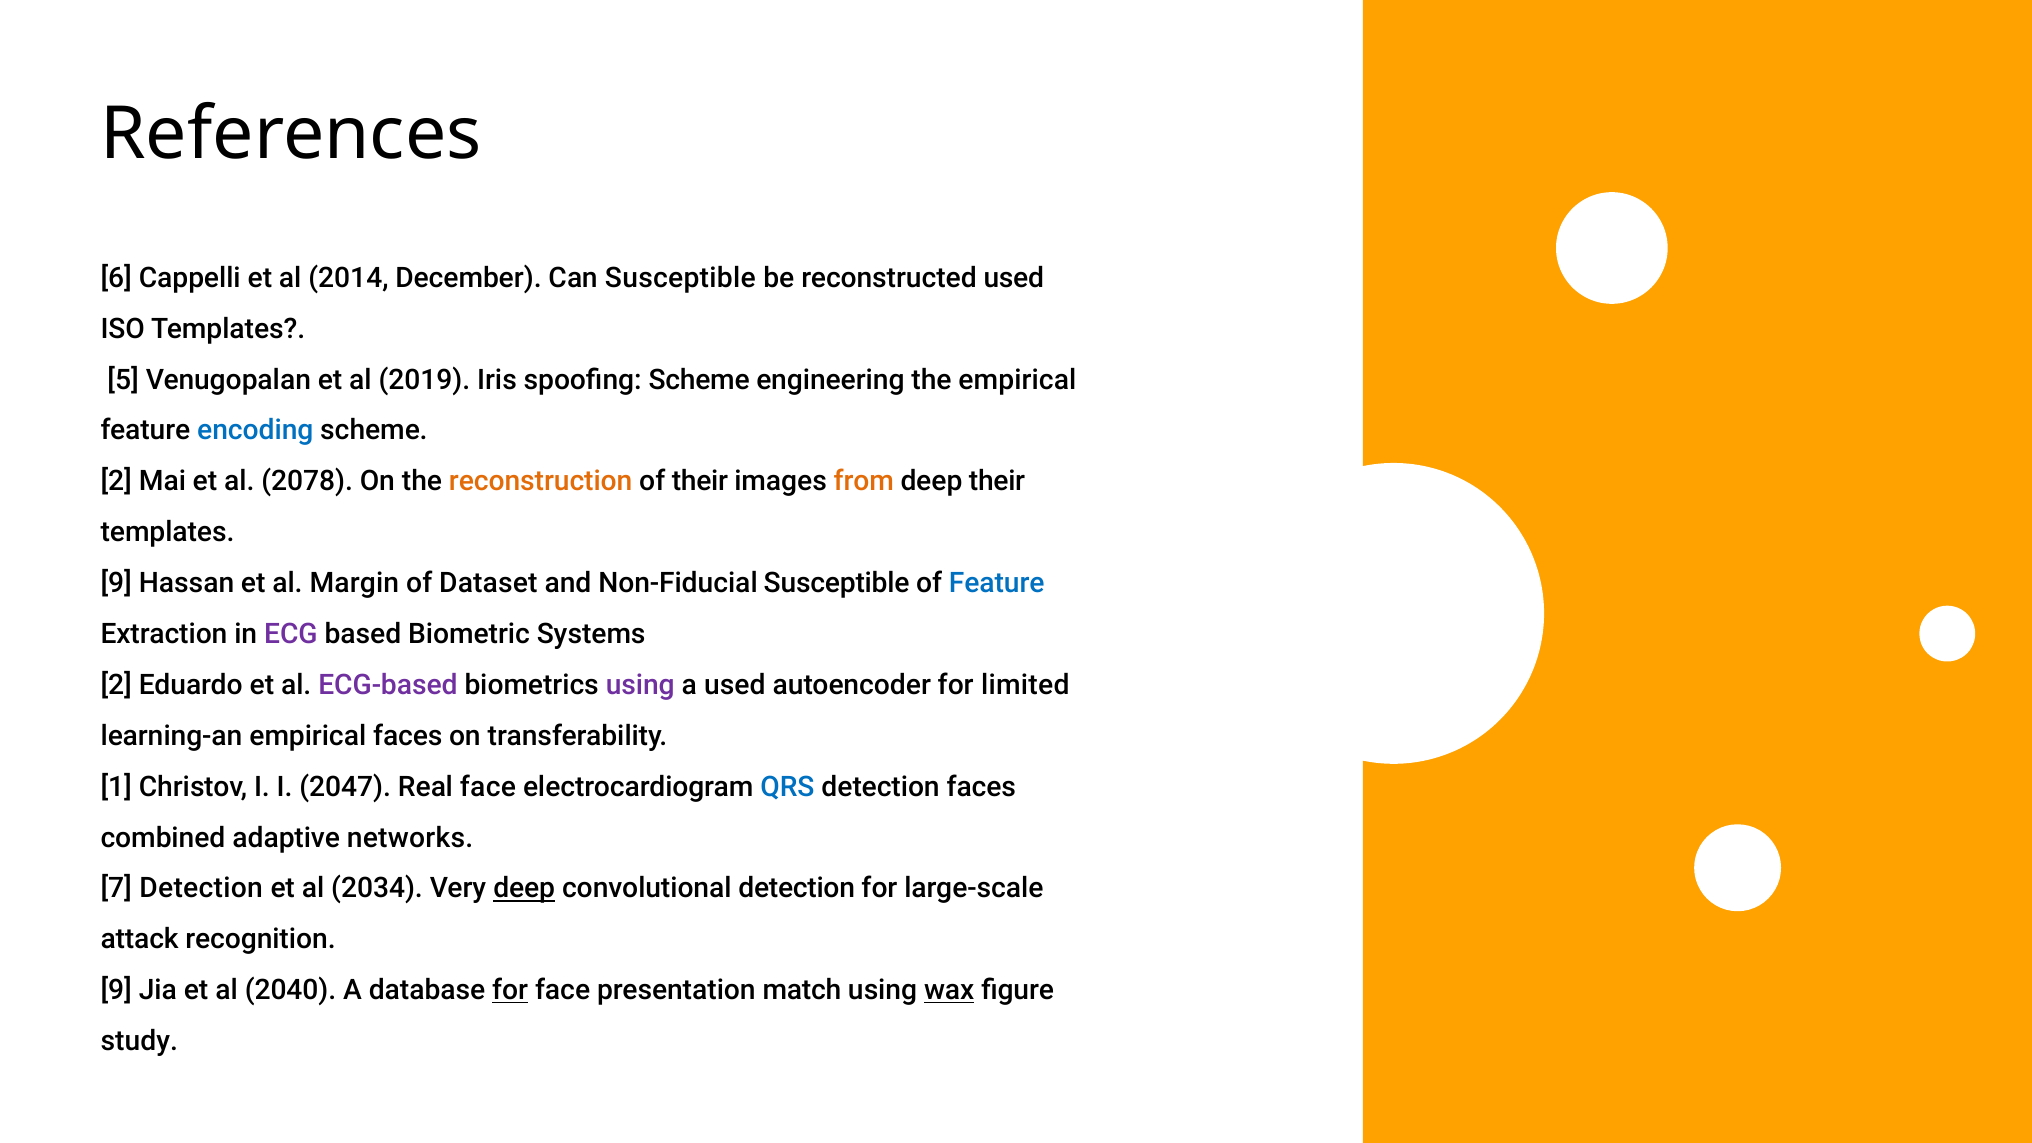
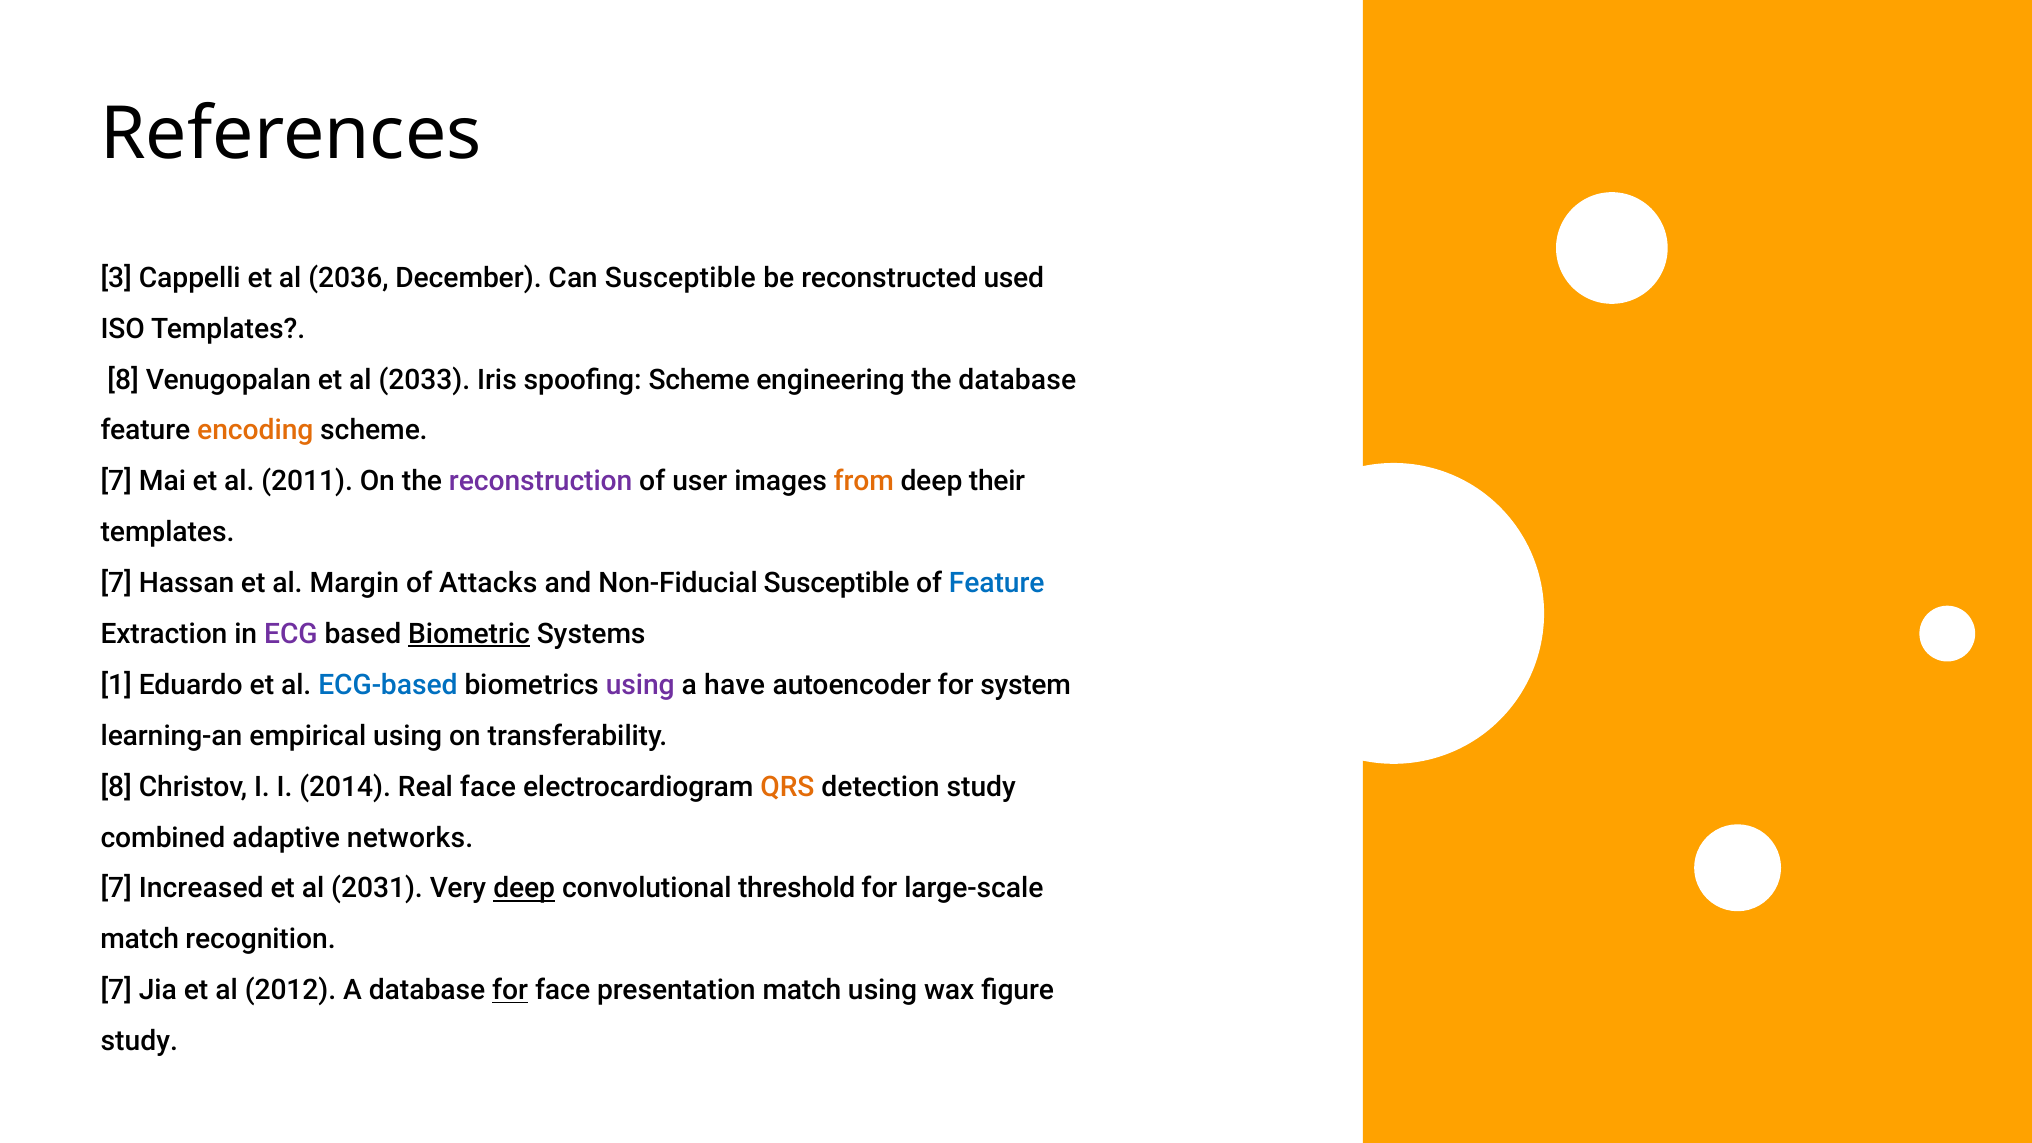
6: 6 -> 3
2014: 2014 -> 2036
5 at (123, 380): 5 -> 8
2019: 2019 -> 2033
the empirical: empirical -> database
encoding colour: blue -> orange
2 at (116, 482): 2 -> 7
2078: 2078 -> 2011
reconstruction colour: orange -> purple
of their: their -> user
9 at (116, 583): 9 -> 7
Dataset: Dataset -> Attacks
Biometric underline: none -> present
2 at (116, 685): 2 -> 1
ECG-based colour: purple -> blue
a used: used -> have
limited: limited -> system
empirical faces: faces -> using
1 at (116, 787): 1 -> 8
2047: 2047 -> 2014
QRS colour: blue -> orange
detection faces: faces -> study
7 Detection: Detection -> Increased
2034: 2034 -> 2031
convolutional detection: detection -> threshold
attack at (140, 939): attack -> match
9 at (116, 990): 9 -> 7
2040: 2040 -> 2012
wax underline: present -> none
